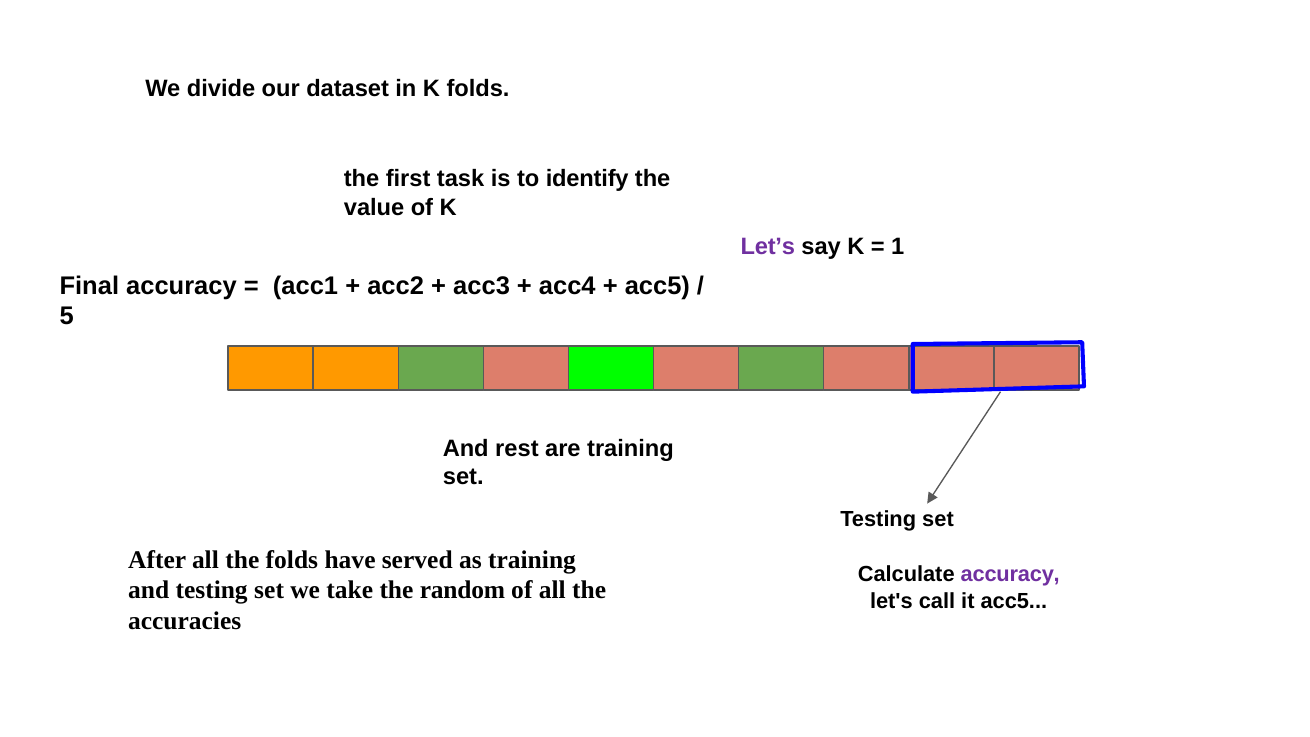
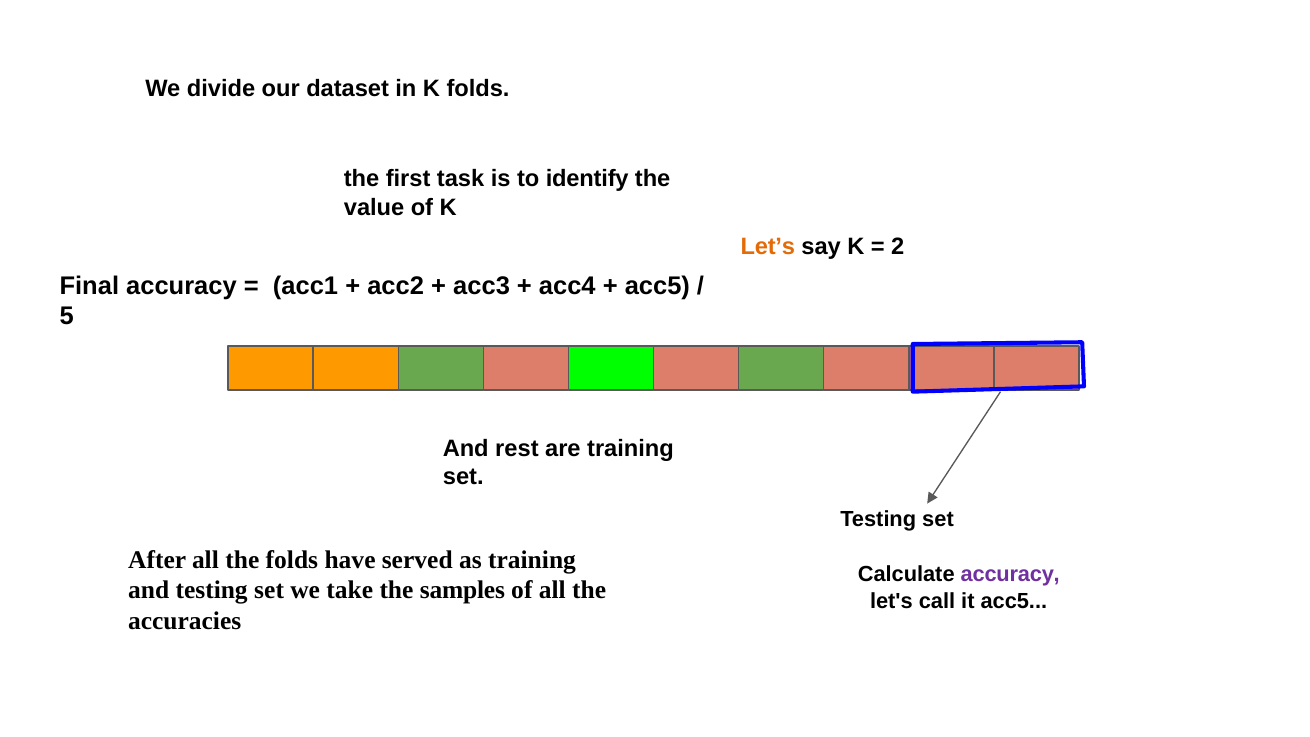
Let’s colour: purple -> orange
1: 1 -> 2
random: random -> samples
